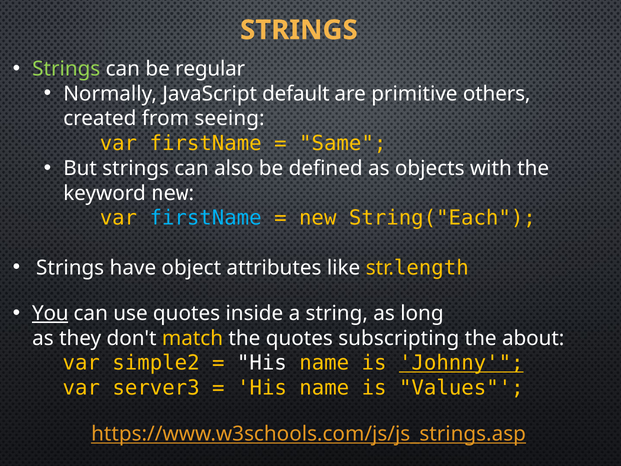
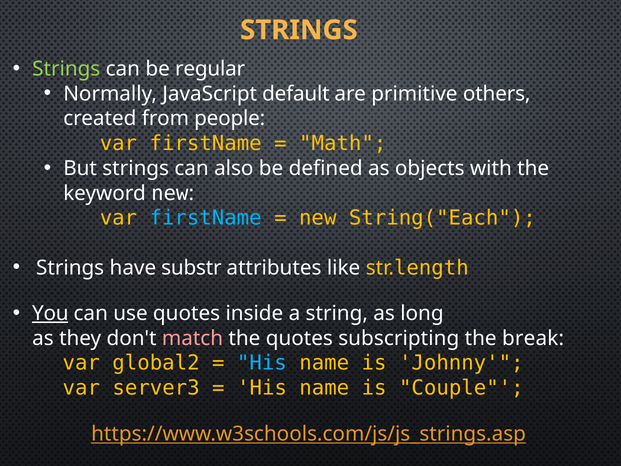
seeing: seeing -> people
Same: Same -> Math
object: object -> substr
match colour: yellow -> pink
about: about -> break
simple2: simple2 -> global2
His at (262, 363) colour: white -> light blue
Johnny underline: present -> none
Values: Values -> Couple
